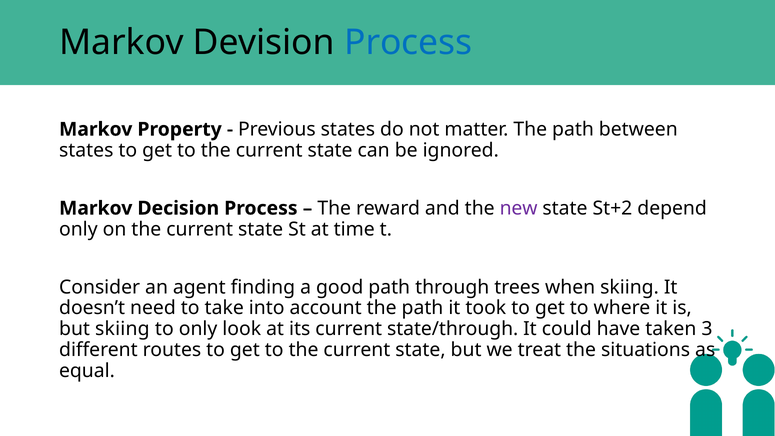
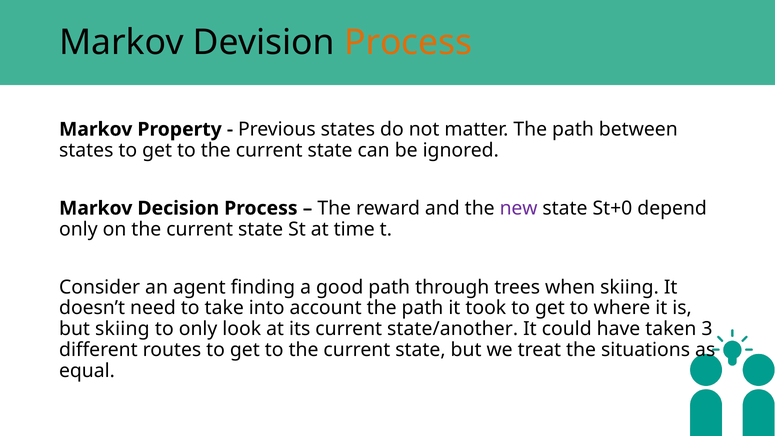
Process at (408, 43) colour: blue -> orange
St+2: St+2 -> St+0
state/through: state/through -> state/another
